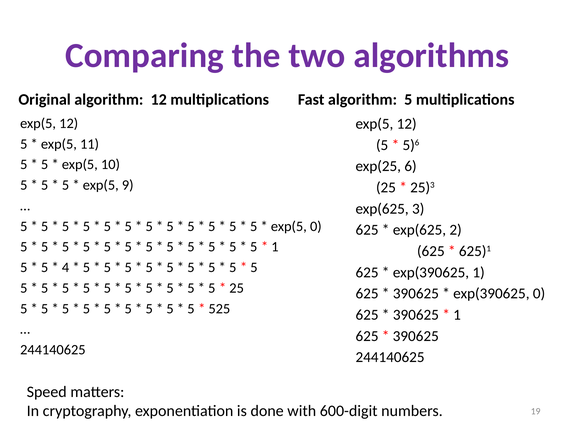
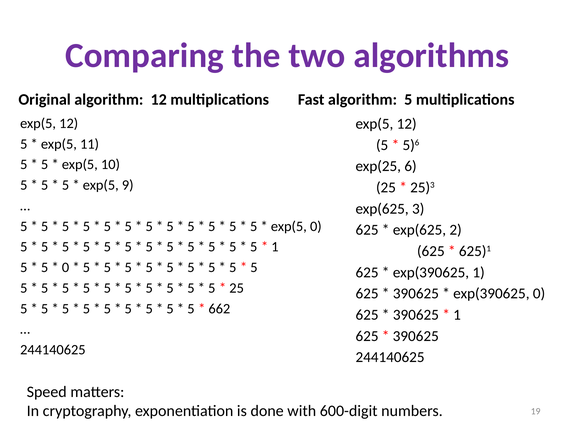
4 at (66, 268): 4 -> 0
525: 525 -> 662
